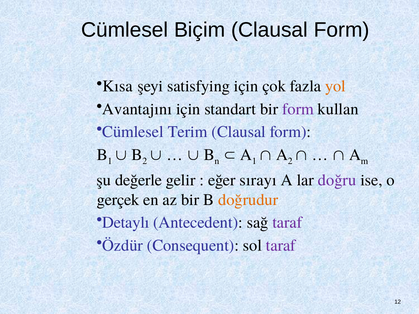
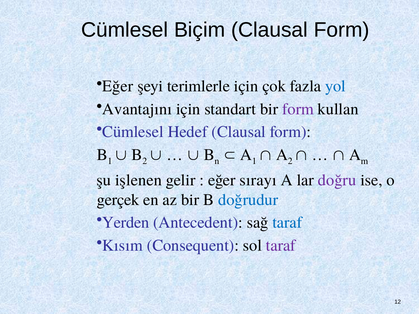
Kısa at (118, 86): Kısa -> Eğer
satisfying: satisfying -> terimlerle
yol colour: orange -> blue
Terim: Terim -> Hedef
değerle: değerle -> işlenen
doğrudur colour: orange -> blue
Detaylı: Detaylı -> Yerden
taraf at (287, 223) colour: purple -> blue
Özdür: Özdür -> Kısım
